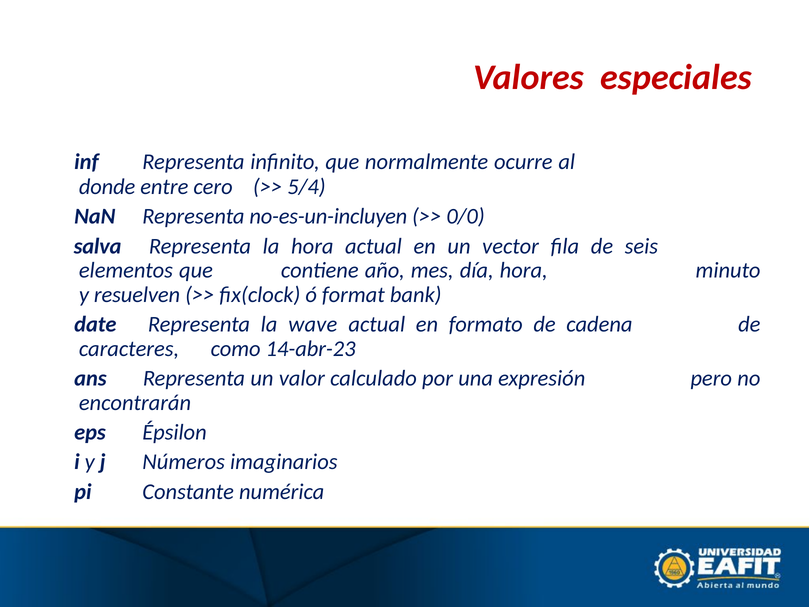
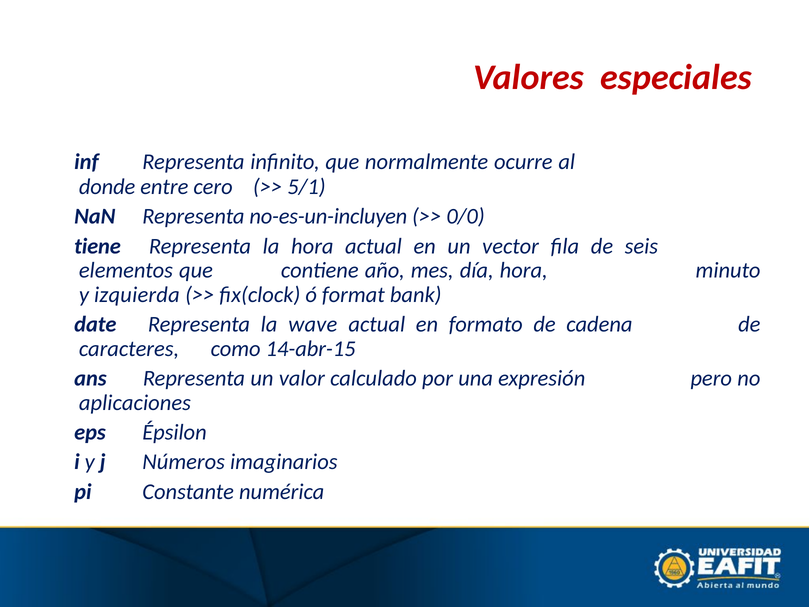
5/4: 5/4 -> 5/1
salva: salva -> tiene
resuelven: resuelven -> izquierda
14-abr-23: 14-abr-23 -> 14-abr-15
encontrarán: encontrarán -> aplicaciones
